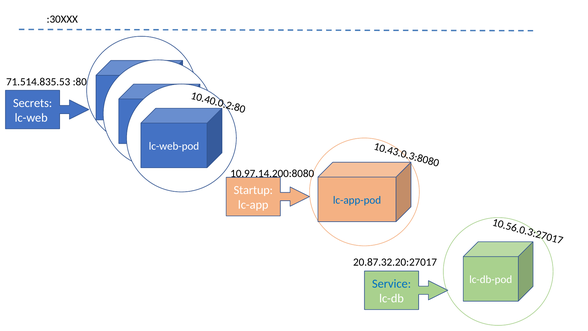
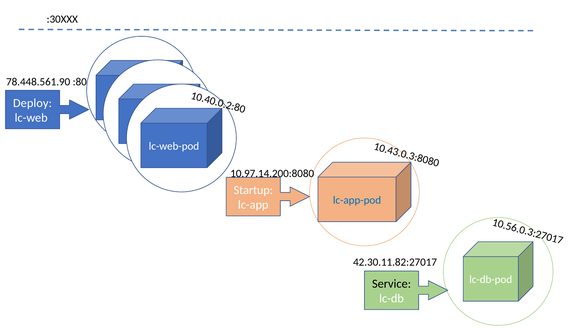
71.514.835.53: 71.514.835.53 -> 78.448.561.90
Secrets: Secrets -> Deploy
20.87.32.20:27017: 20.87.32.20:27017 -> 42.30.11.82:27017
Service colour: blue -> black
